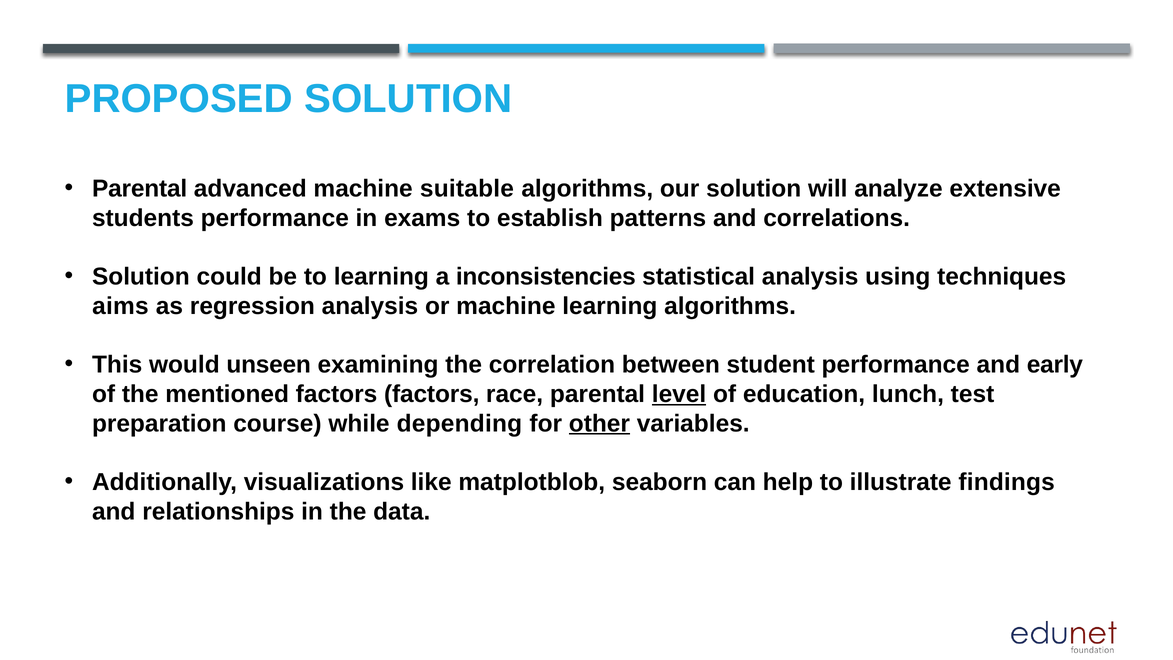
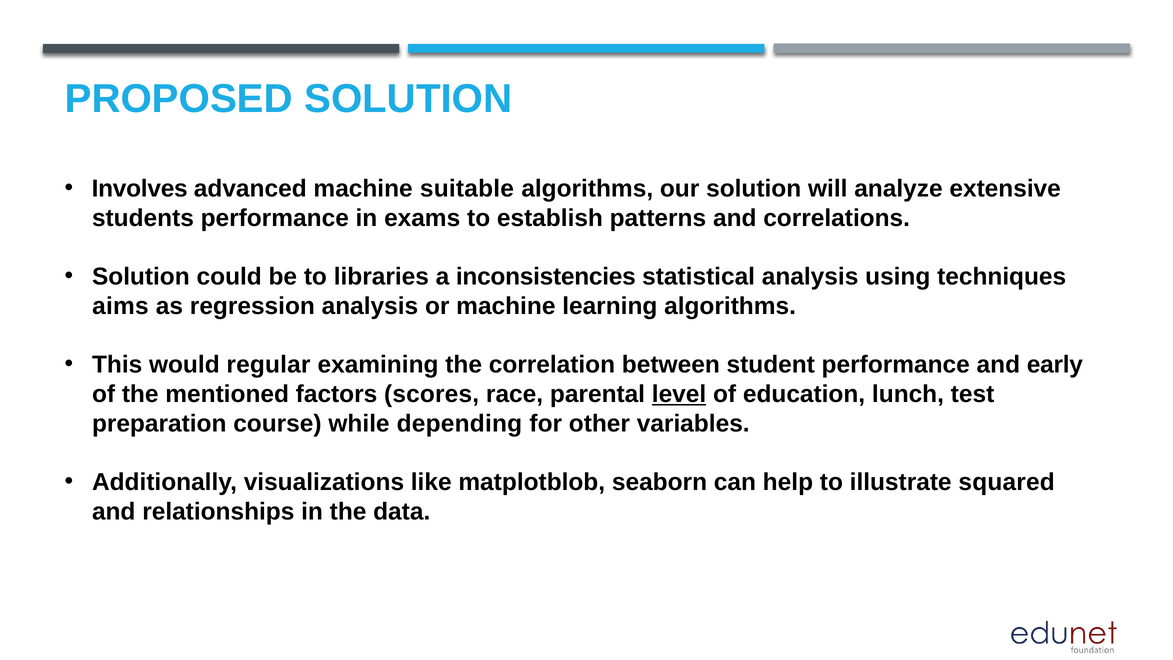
Parental at (140, 189): Parental -> Involves
to learning: learning -> libraries
unseen: unseen -> regular
factors factors: factors -> scores
other underline: present -> none
findings: findings -> squared
